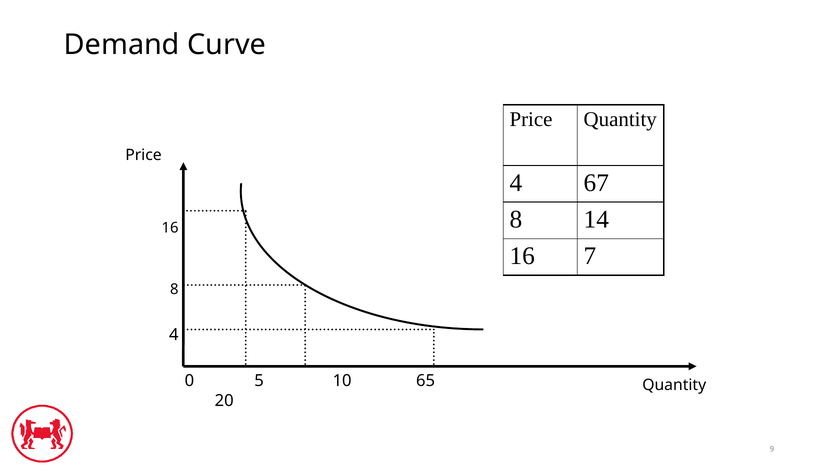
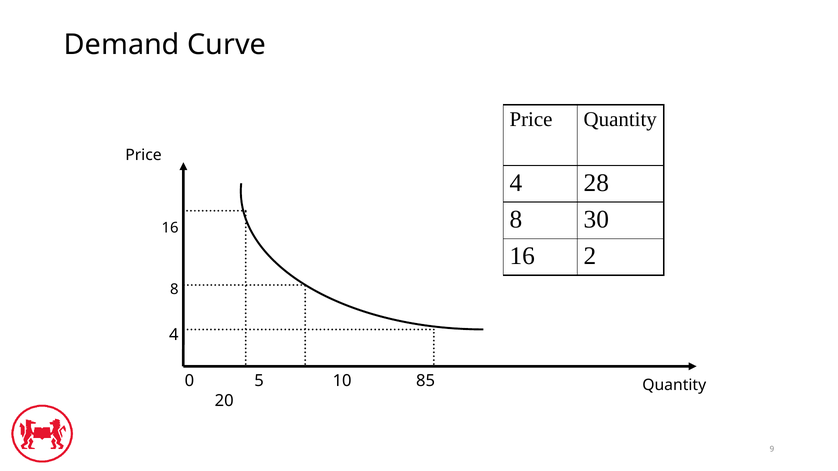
67: 67 -> 28
14: 14 -> 30
7: 7 -> 2
65: 65 -> 85
